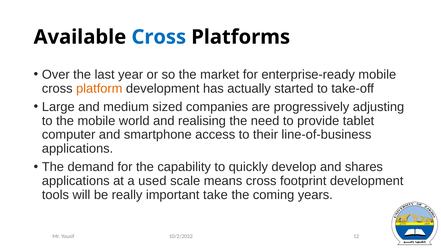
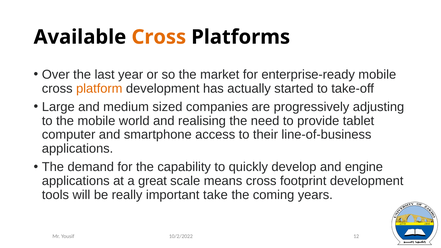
Cross at (159, 37) colour: blue -> orange
shares: shares -> engine
used: used -> great
